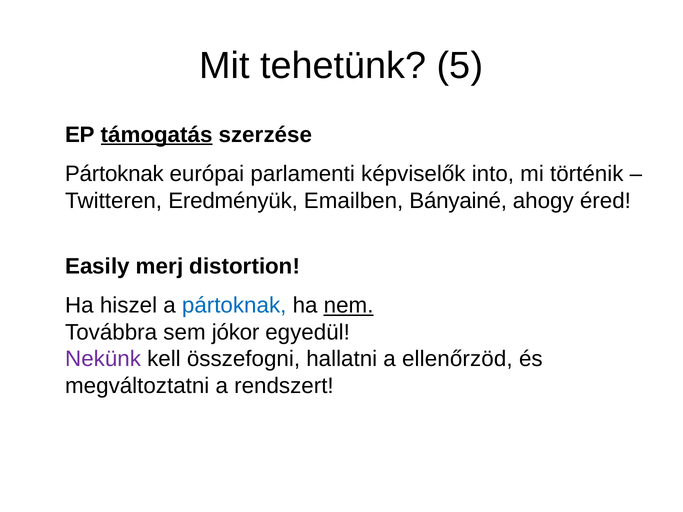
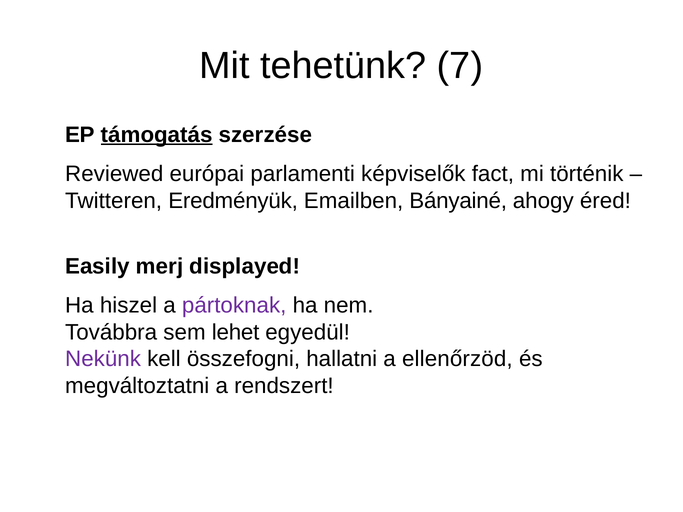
5: 5 -> 7
Pártoknak at (114, 174): Pártoknak -> Reviewed
into: into -> fact
distortion: distortion -> displayed
pártoknak at (234, 306) colour: blue -> purple
nem underline: present -> none
jókor: jókor -> lehet
